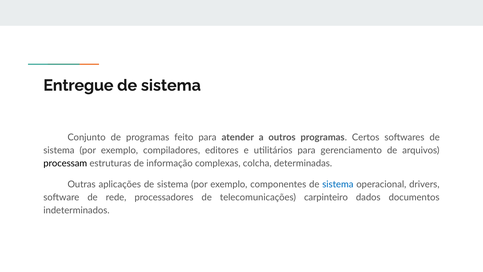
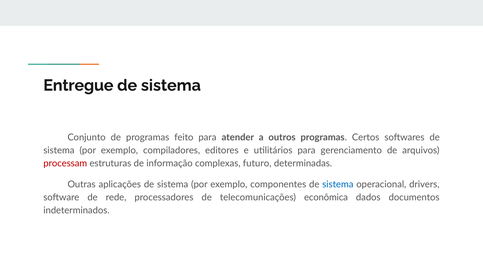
processam colour: black -> red
colcha: colcha -> futuro
carpinteiro: carpinteiro -> econômica
